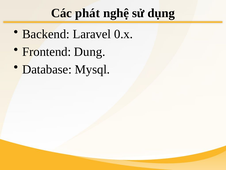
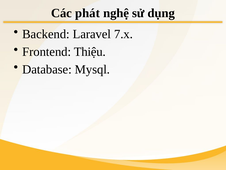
0.x: 0.x -> 7.x
Dung: Dung -> Thiệu
